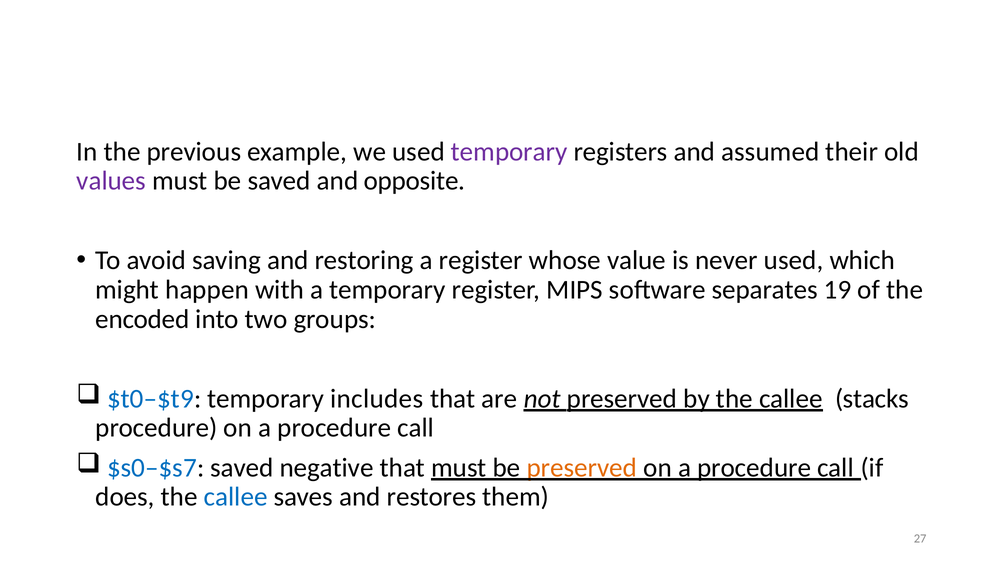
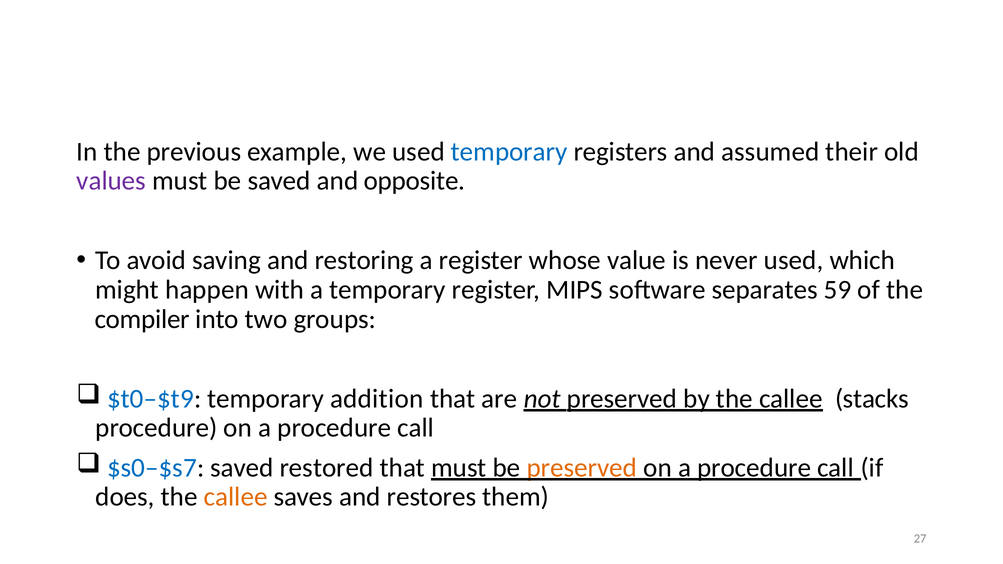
temporary at (509, 152) colour: purple -> blue
19: 19 -> 59
encoded: encoded -> compiler
includes: includes -> addition
negative: negative -> restored
callee at (236, 497) colour: blue -> orange
